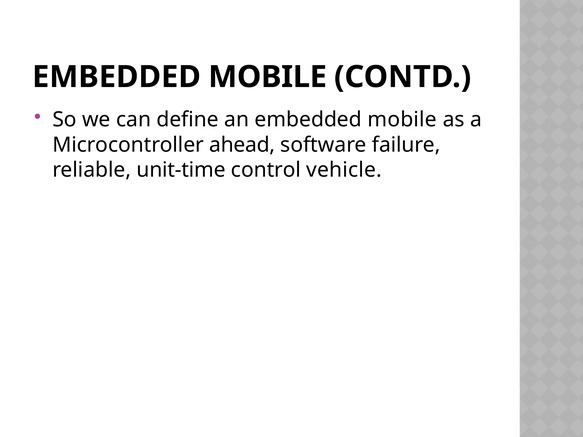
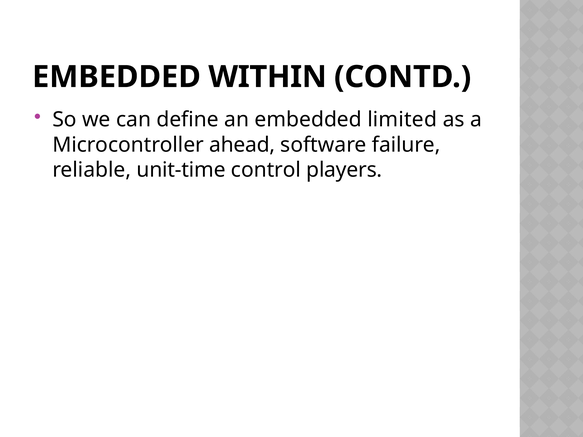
MOBILE at (268, 77): MOBILE -> WITHIN
an embedded mobile: mobile -> limited
vehicle: vehicle -> players
